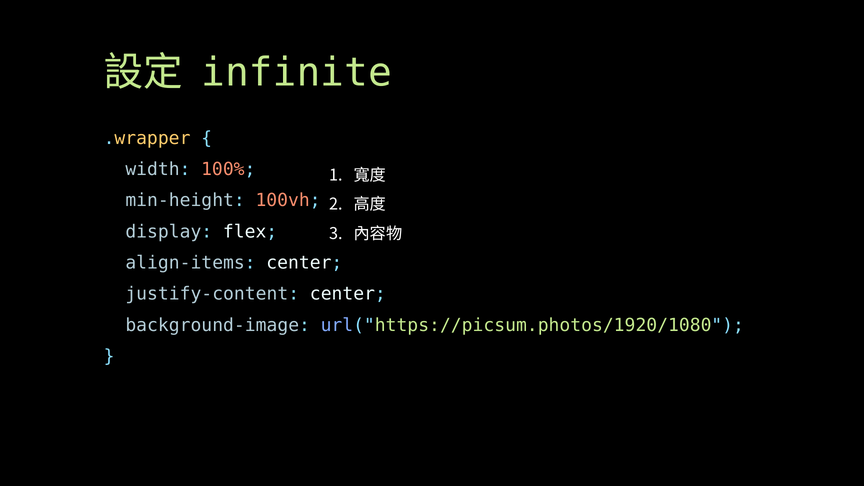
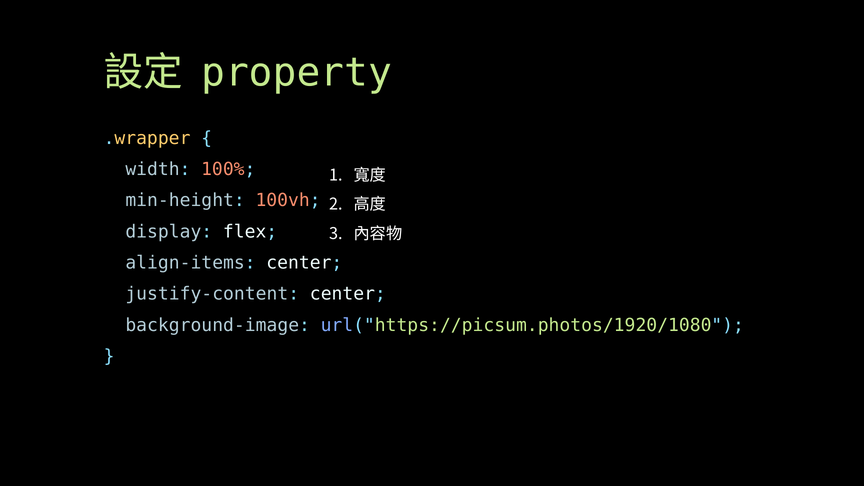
infinite: infinite -> property
